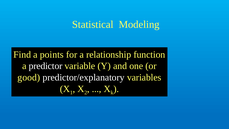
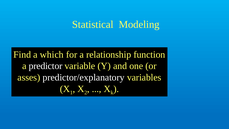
points: points -> which
good: good -> asses
